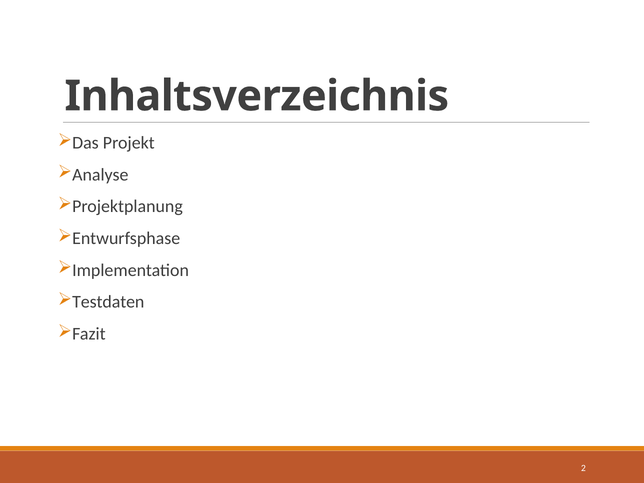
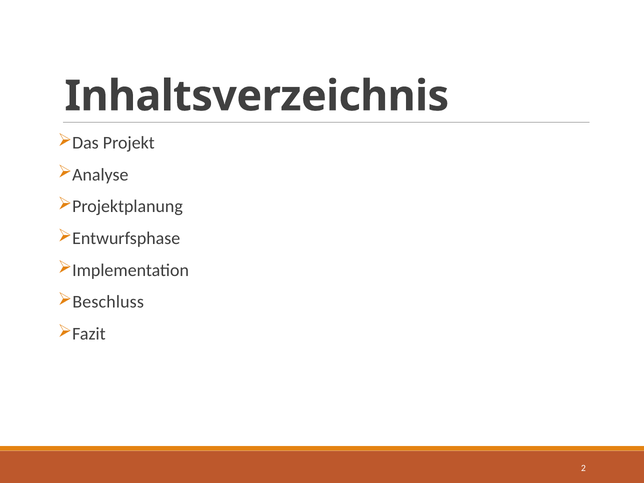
Testdaten: Testdaten -> Beschluss
